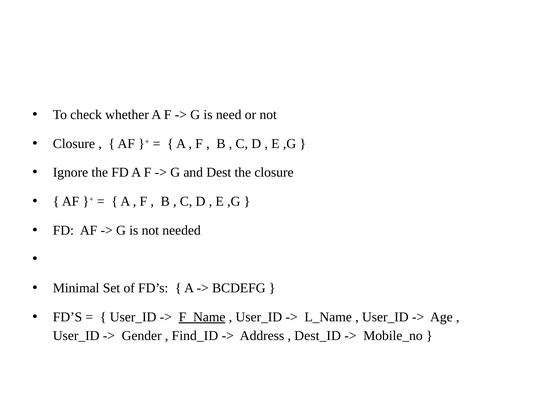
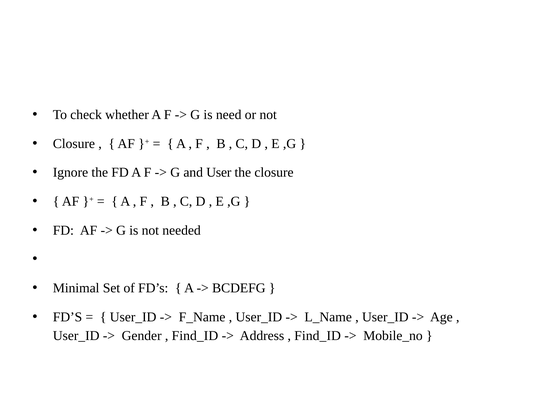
Dest: Dest -> User
F_Name underline: present -> none
Dest_ID at (318, 336): Dest_ID -> Find_ID
